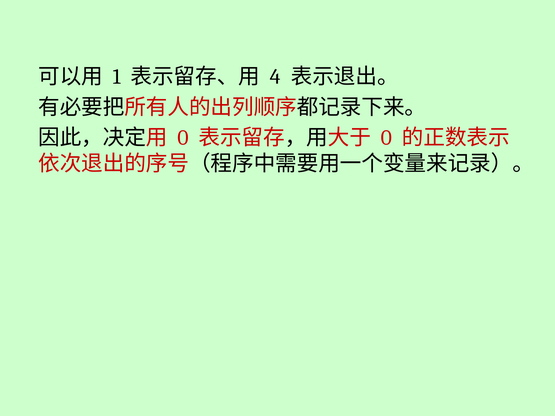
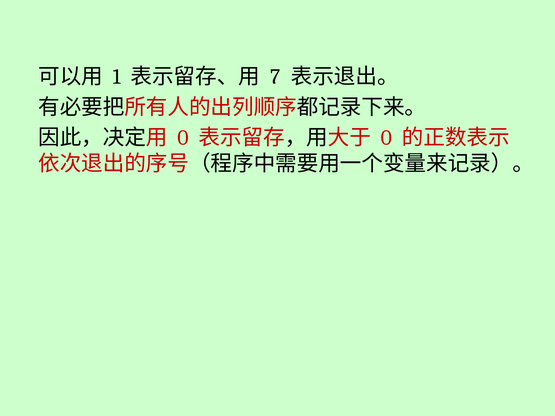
4: 4 -> 7
